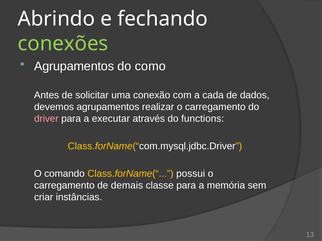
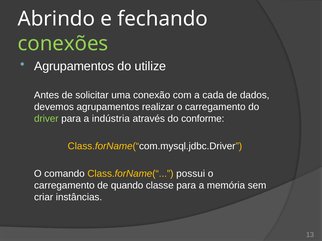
como: como -> utilize
driver colour: pink -> light green
executar: executar -> indústria
functions: functions -> conforme
demais: demais -> quando
